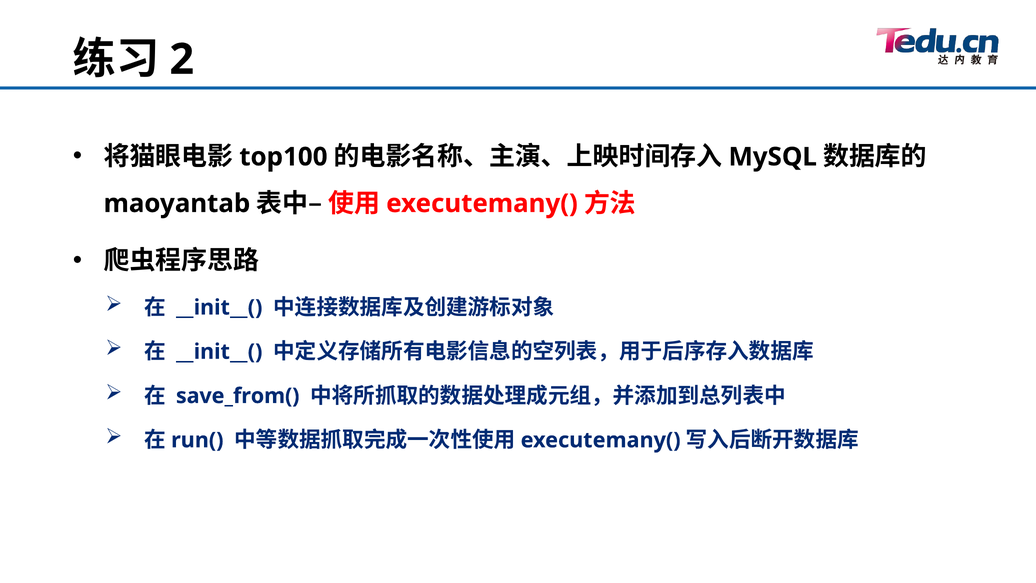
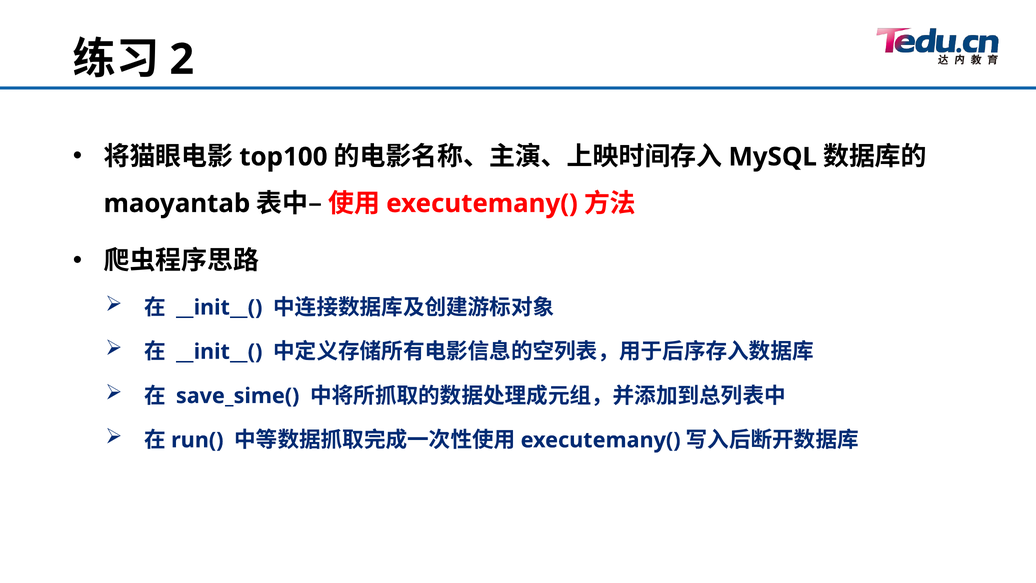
save_from(: save_from( -> save_sime(
